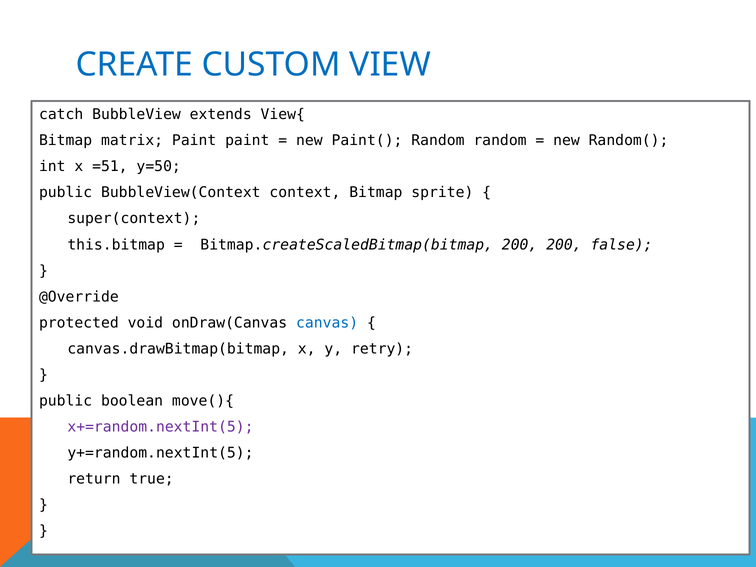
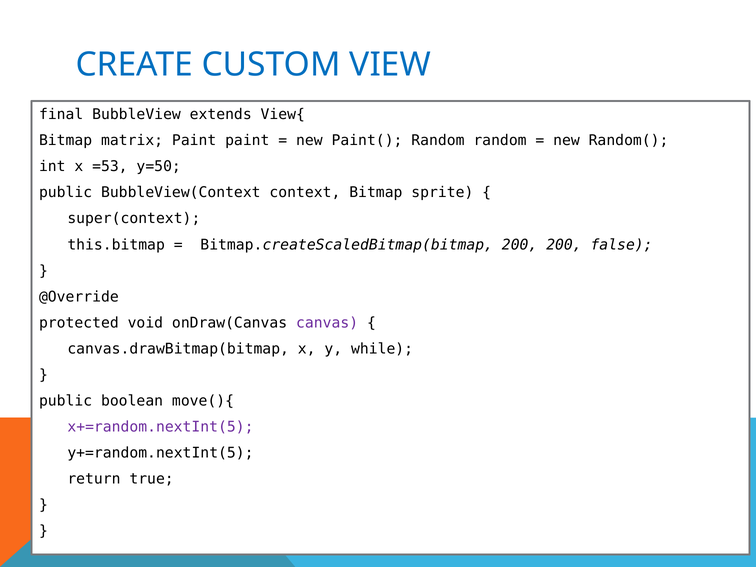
catch: catch -> final
=51: =51 -> =53
canvas colour: blue -> purple
retry: retry -> while
